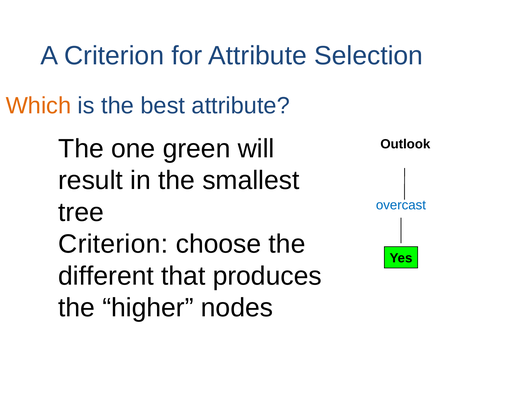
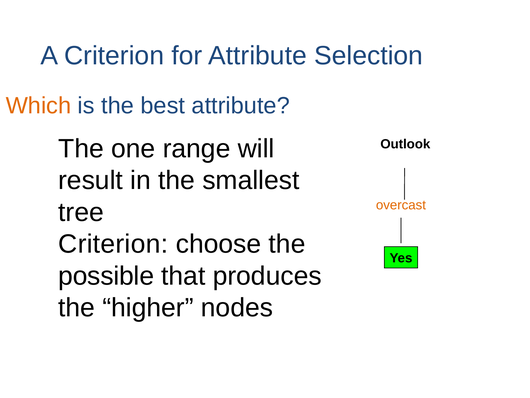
green: green -> range
overcast colour: blue -> orange
different: different -> possible
